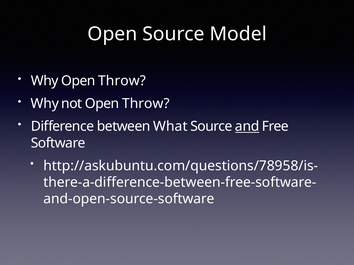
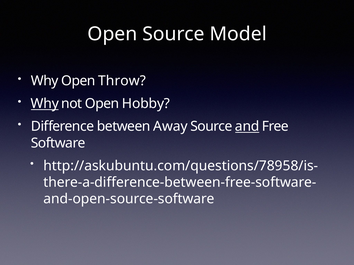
Why at (45, 104) underline: none -> present
not Open Throw: Throw -> Hobby
What: What -> Away
